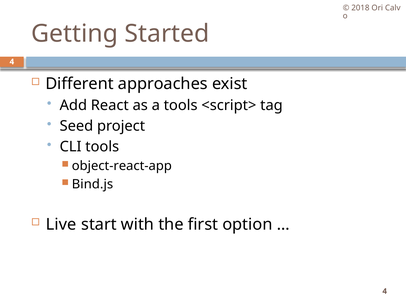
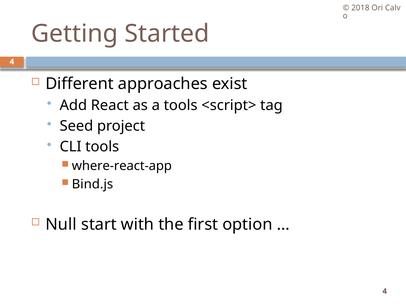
object-react-app: object-react-app -> where-react-app
Live: Live -> Null
